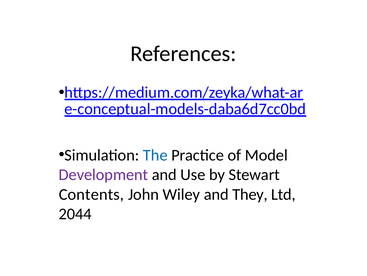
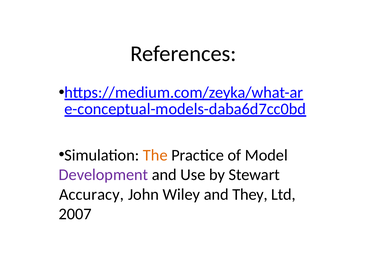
The colour: blue -> orange
Contents: Contents -> Accuracy
2044: 2044 -> 2007
